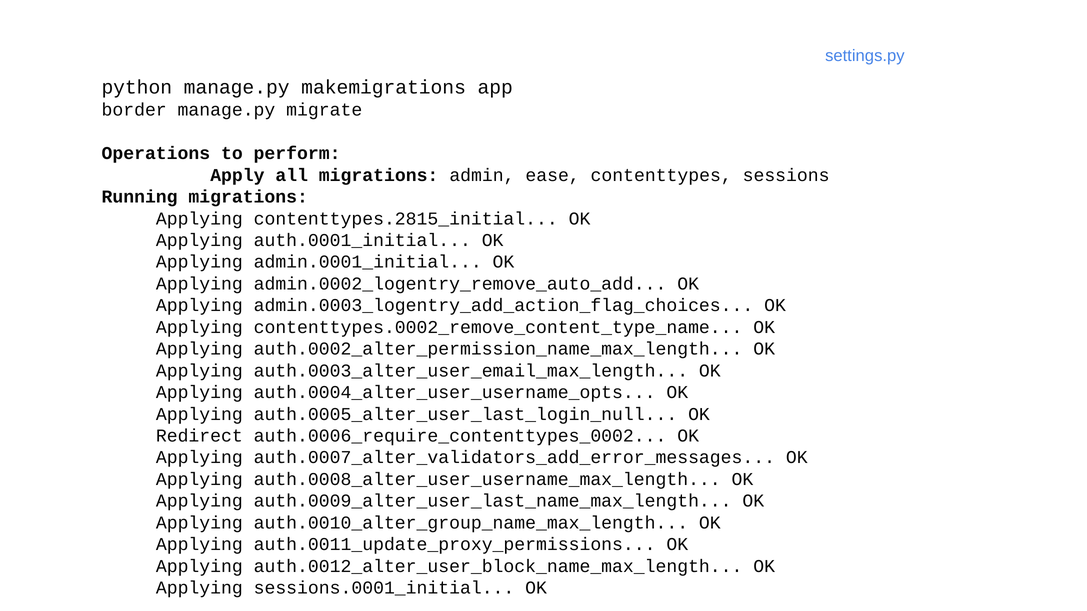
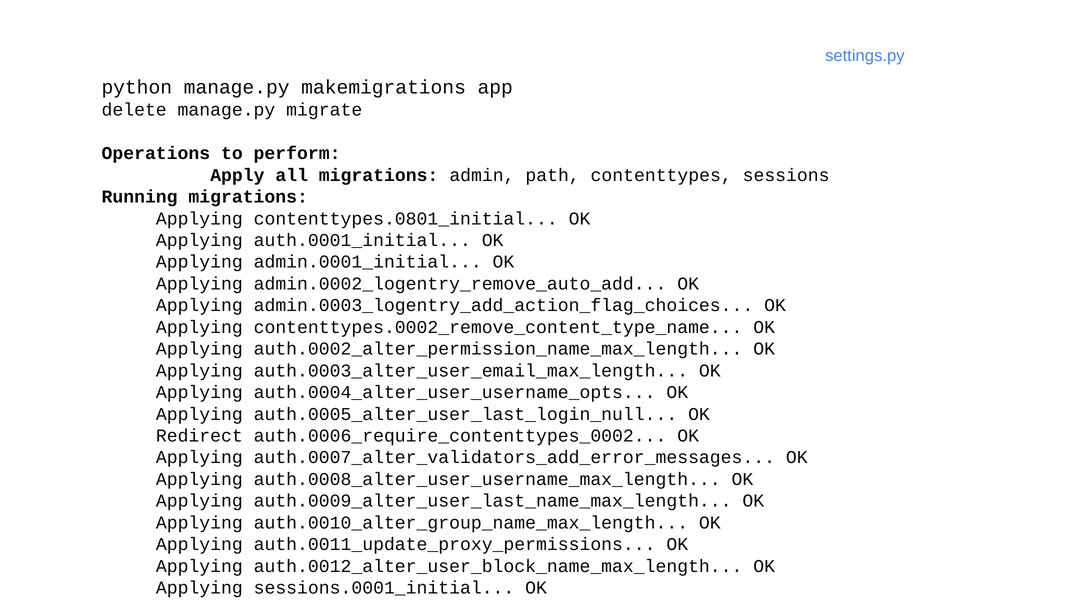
border: border -> delete
ease: ease -> path
contenttypes.2815_initial: contenttypes.2815_initial -> contenttypes.0801_initial
